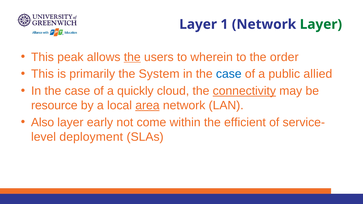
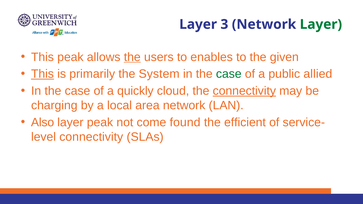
1: 1 -> 3
wherein: wherein -> enables
order: order -> given
This at (42, 74) underline: none -> present
case at (229, 74) colour: blue -> green
resource: resource -> charging
area underline: present -> none
layer early: early -> peak
within: within -> found
deployment at (91, 137): deployment -> connectivity
